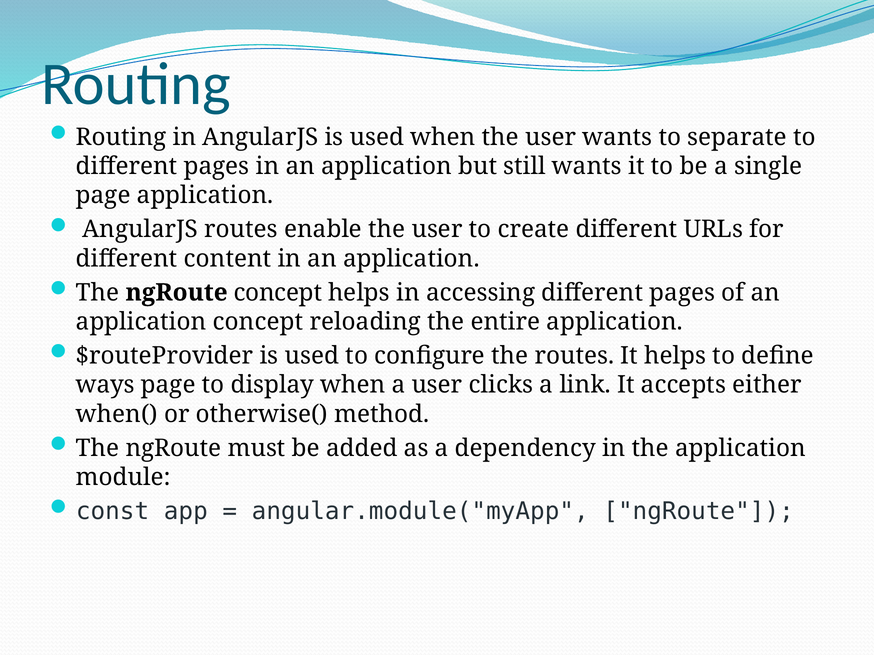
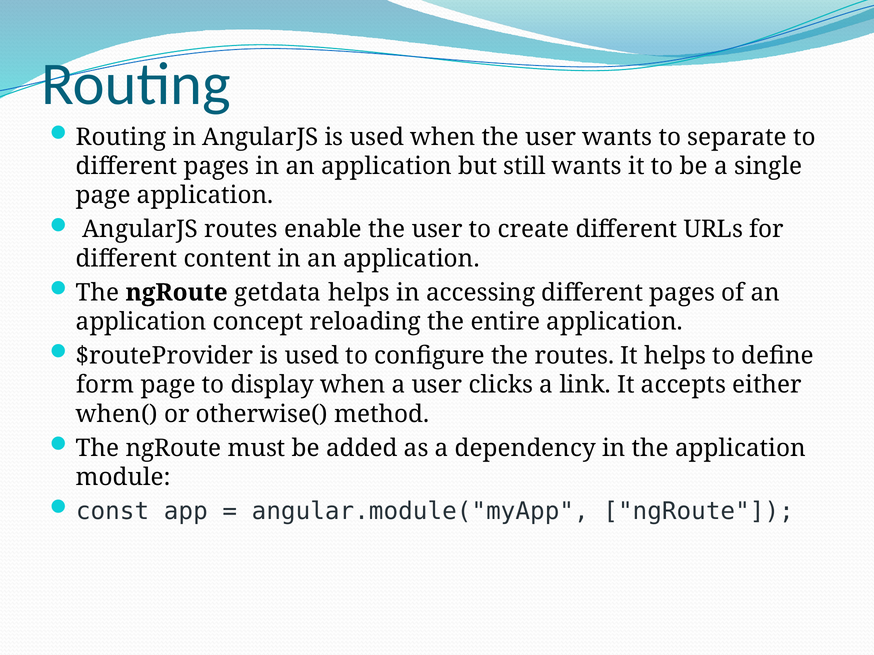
ngRoute concept: concept -> getdata
ways: ways -> form
